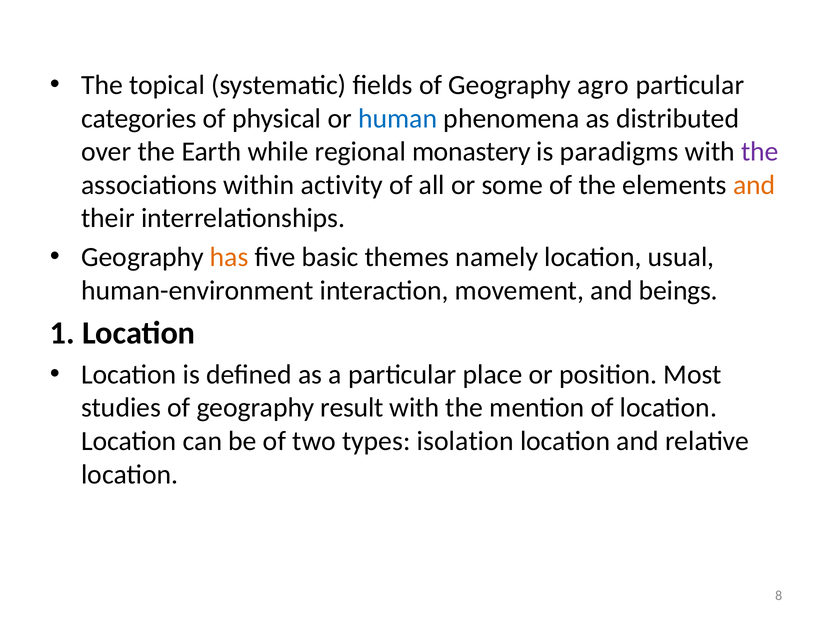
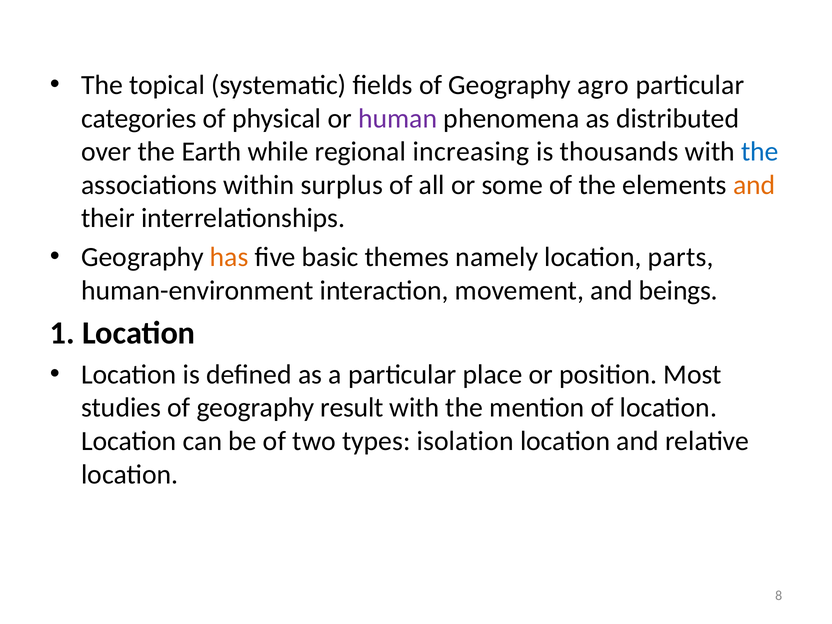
human colour: blue -> purple
monastery: monastery -> increasing
paradigms: paradigms -> thousands
the at (760, 152) colour: purple -> blue
activity: activity -> surplus
usual: usual -> parts
